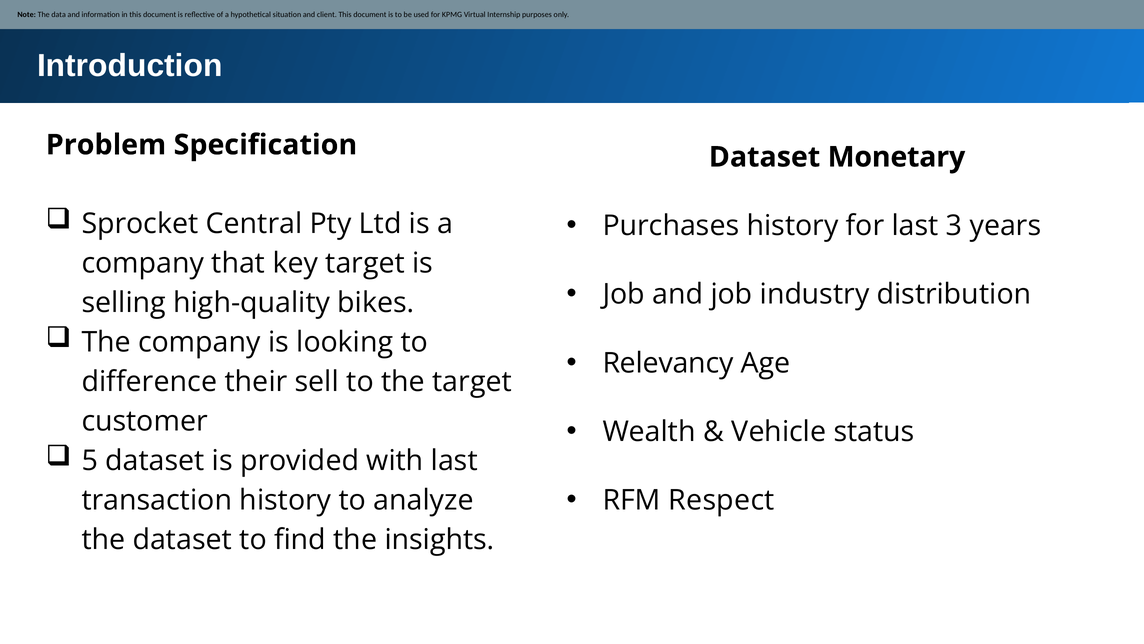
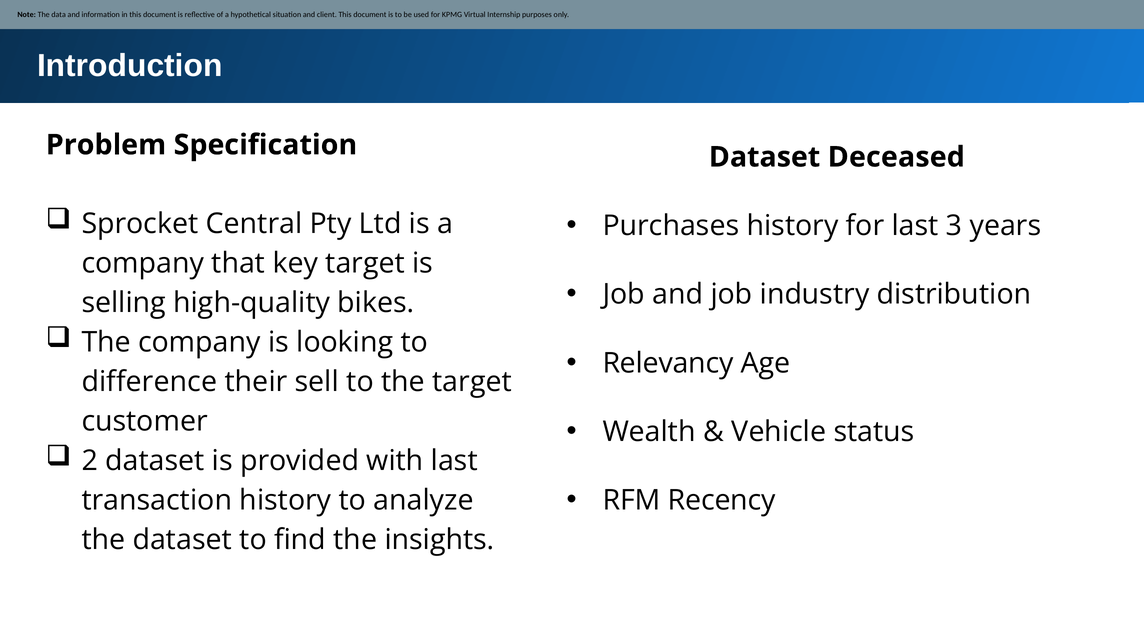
Monetary: Monetary -> Deceased
5: 5 -> 2
Respect: Respect -> Recency
